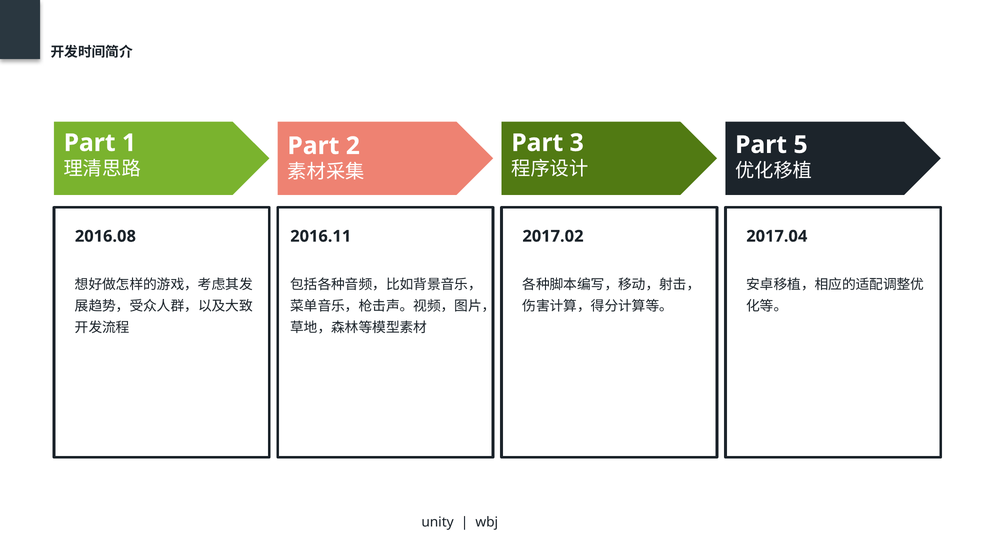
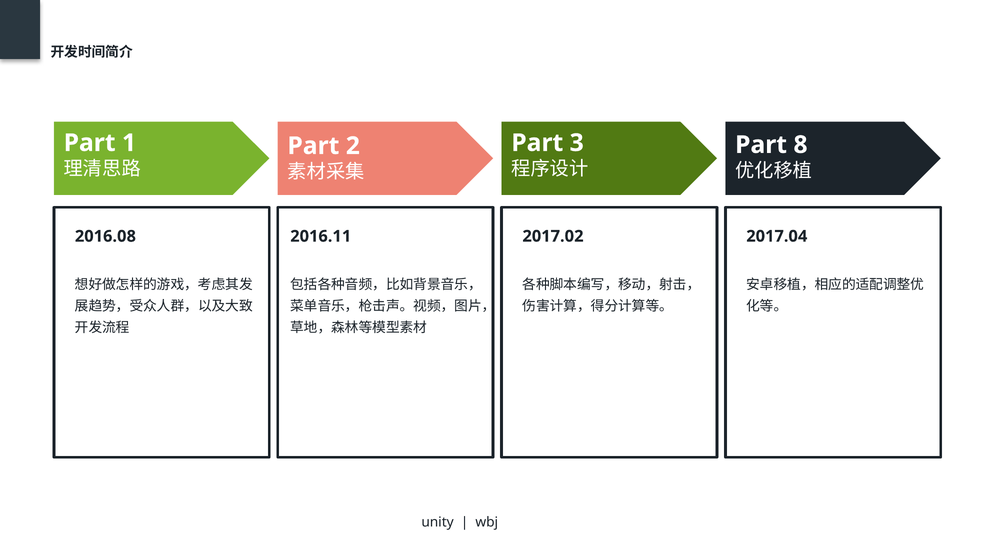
5: 5 -> 8
